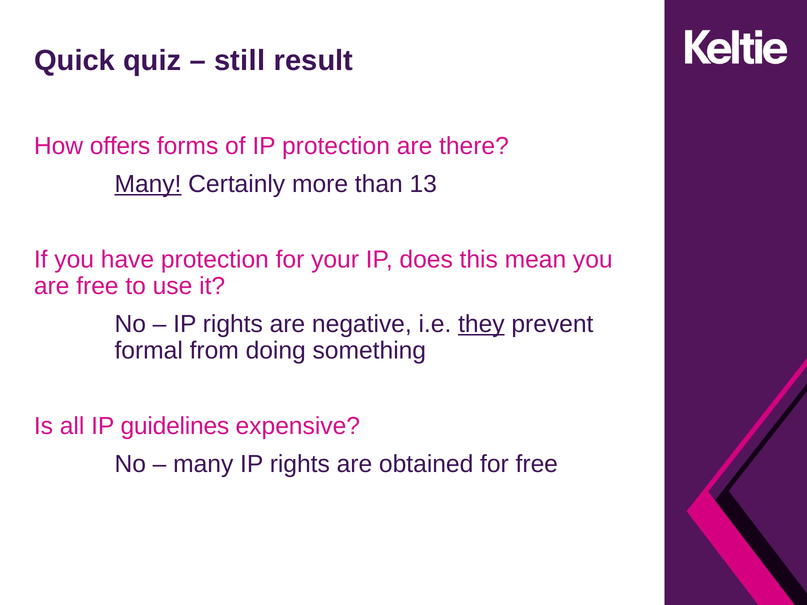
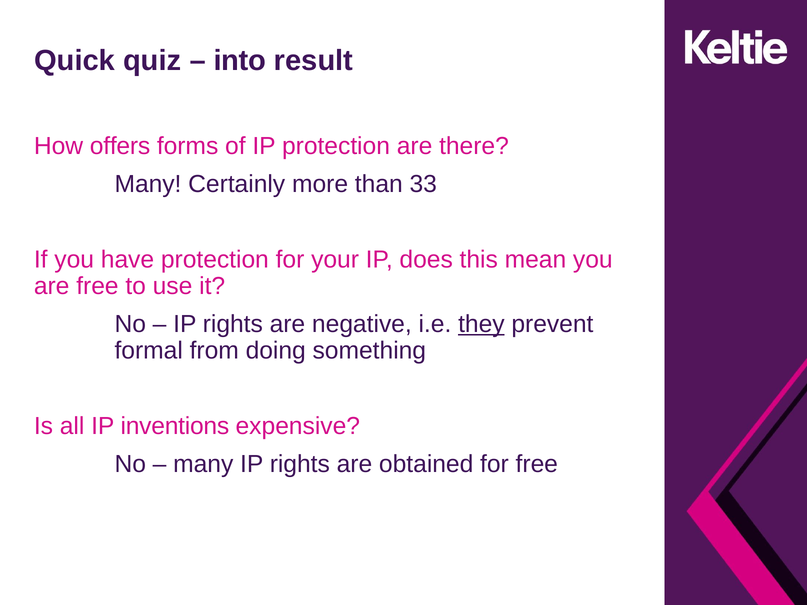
still: still -> into
Many at (148, 184) underline: present -> none
13: 13 -> 33
guidelines: guidelines -> inventions
